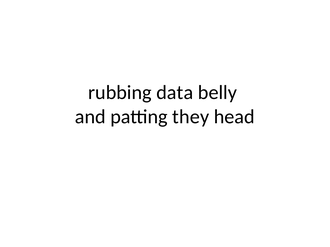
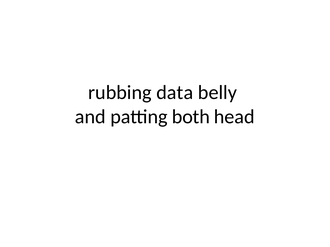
they: they -> both
